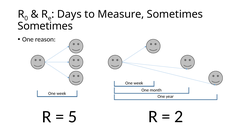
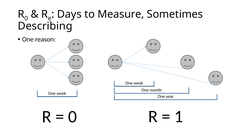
Sometimes at (45, 26): Sometimes -> Describing
5 at (72, 117): 5 -> 0
2: 2 -> 1
